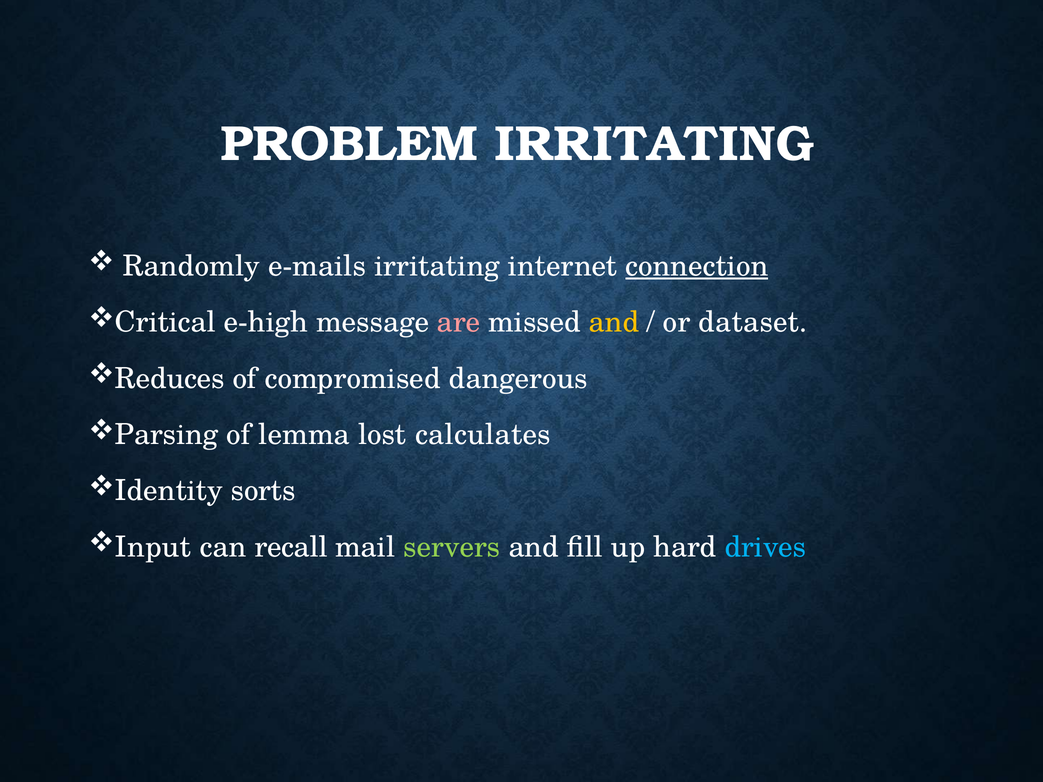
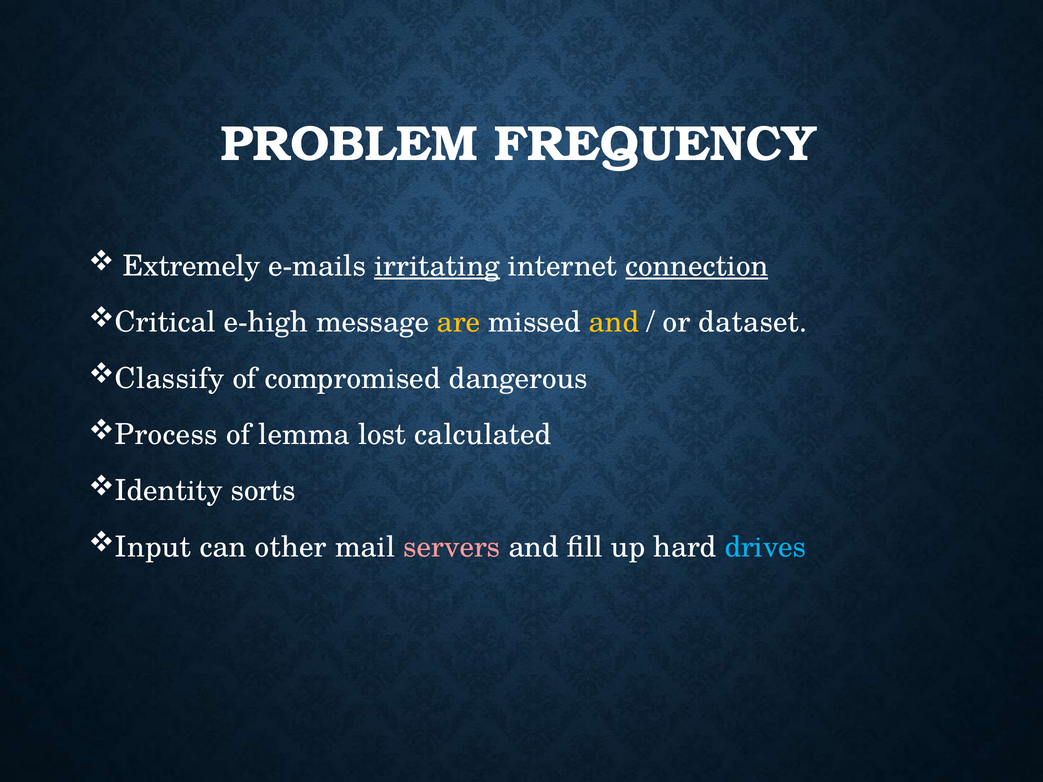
PROBLEM IRRITATING: IRRITATING -> FREQUENCY
Randomly: Randomly -> Extremely
irritating at (437, 266) underline: none -> present
are colour: pink -> yellow
Reduces: Reduces -> Classify
Parsing: Parsing -> Process
calculates: calculates -> calculated
recall: recall -> other
servers colour: light green -> pink
